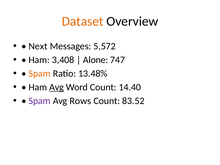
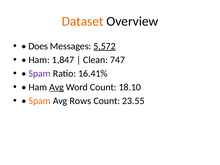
Next: Next -> Does
5,572 underline: none -> present
3,408: 3,408 -> 1,847
Alone: Alone -> Clean
Spam at (40, 74) colour: orange -> purple
13.48%: 13.48% -> 16.41%
14.40: 14.40 -> 18.10
Spam at (40, 101) colour: purple -> orange
83.52: 83.52 -> 23.55
